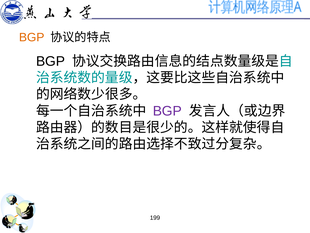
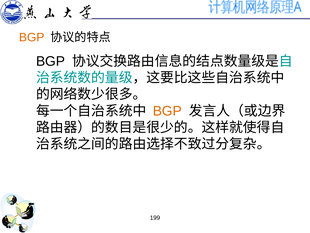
BGP at (167, 111) colour: purple -> orange
